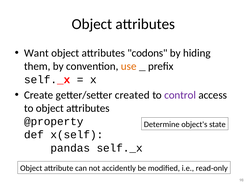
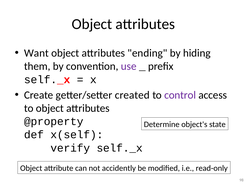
codons: codons -> ending
use colour: orange -> purple
pandas: pandas -> verify
